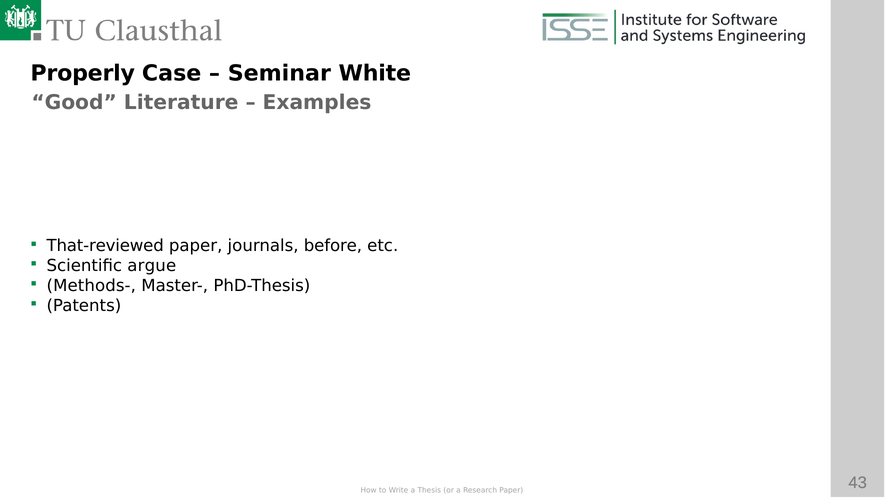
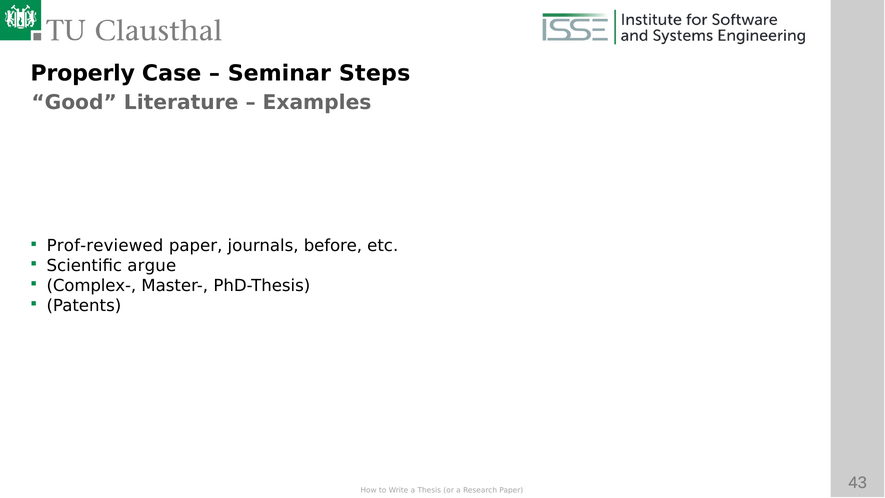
White: White -> Steps
That-reviewed: That-reviewed -> Prof-reviewed
Methods-: Methods- -> Complex-
